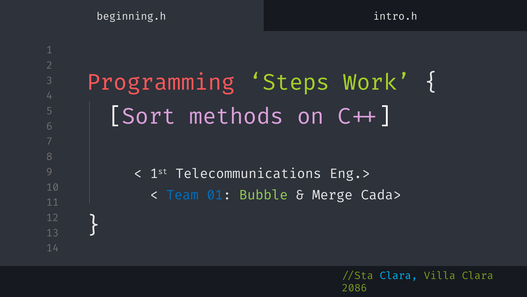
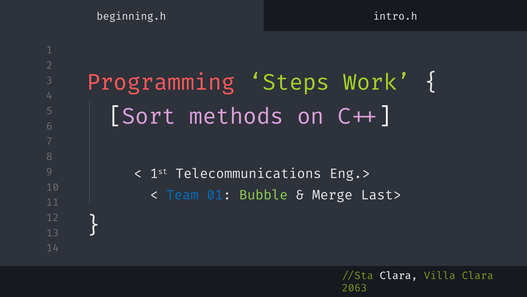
Cada>: Cada> -> Last>
Clara at (399, 275) colour: light blue -> white
2086: 2086 -> 2063
